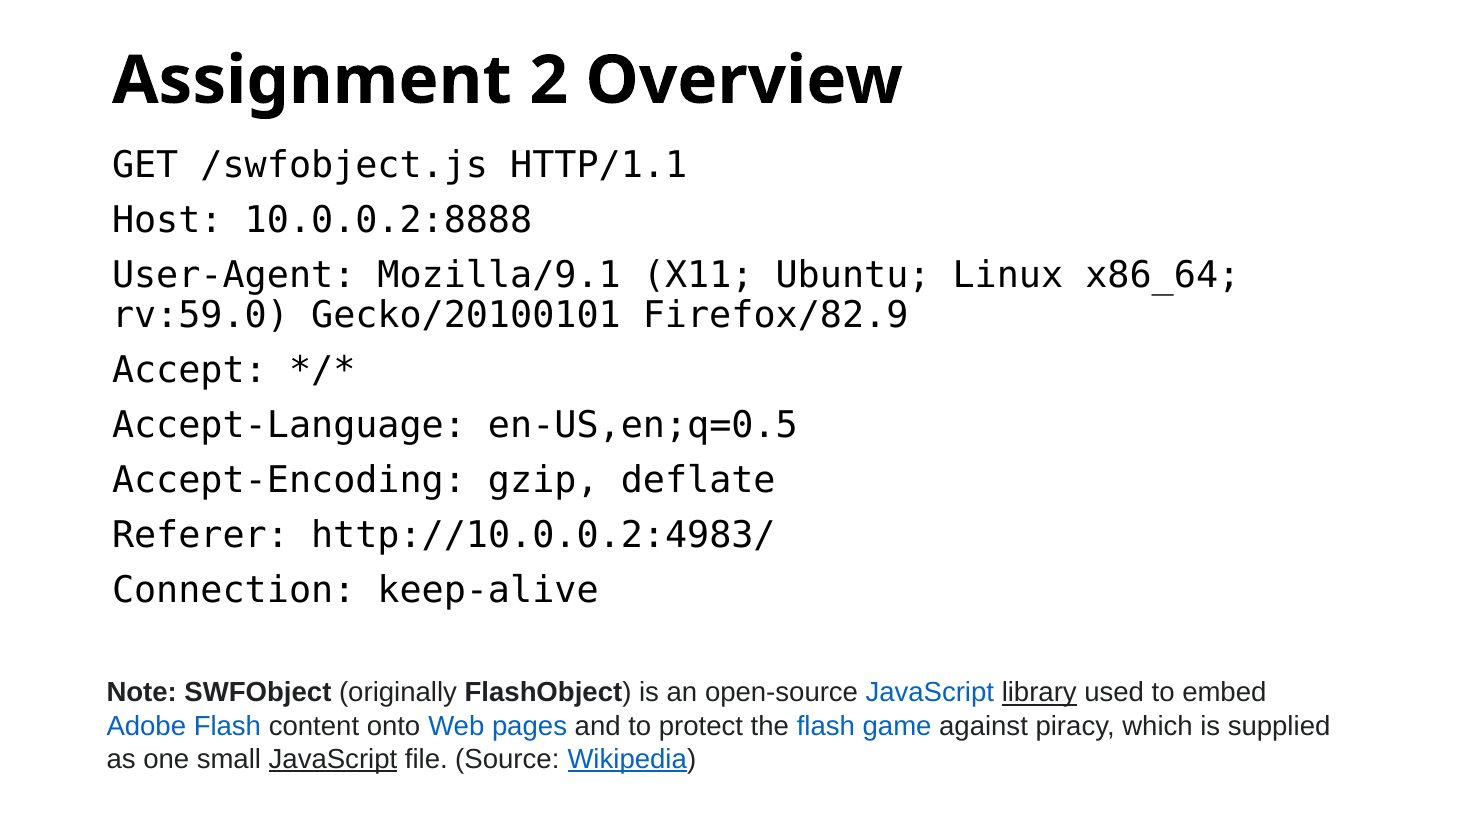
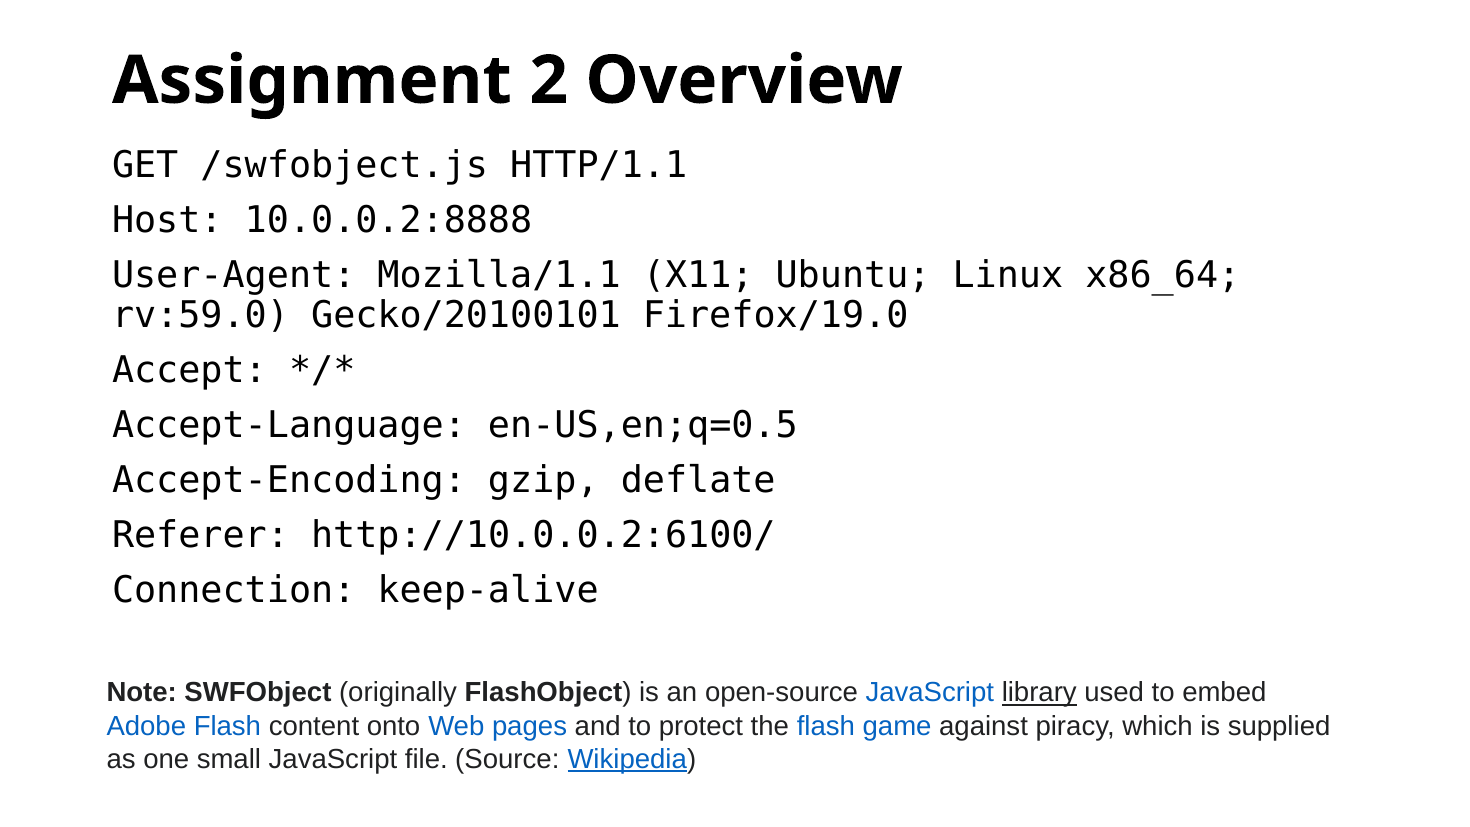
Mozilla/9.1: Mozilla/9.1 -> Mozilla/1.1
Firefox/82.9: Firefox/82.9 -> Firefox/19.0
http://10.0.0.2:4983/: http://10.0.0.2:4983/ -> http://10.0.0.2:6100/
JavaScript at (333, 759) underline: present -> none
